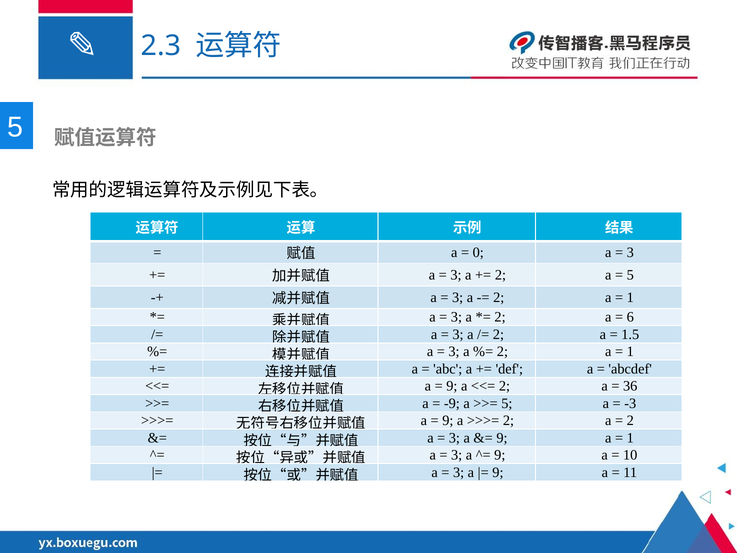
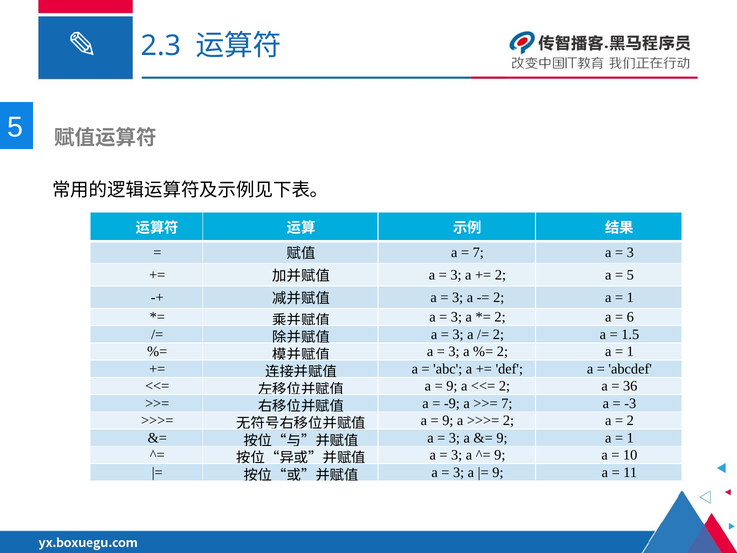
0 at (478, 252): 0 -> 7
5 at (507, 403): 5 -> 7
